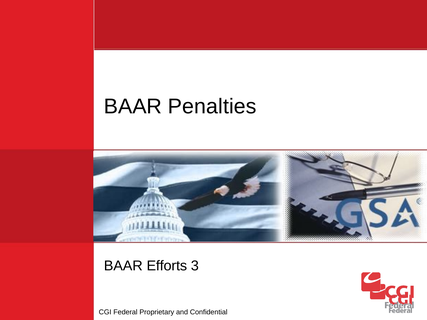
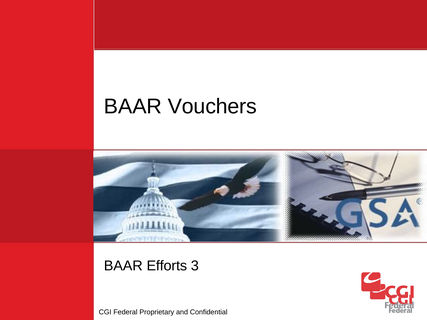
Penalties: Penalties -> Vouchers
